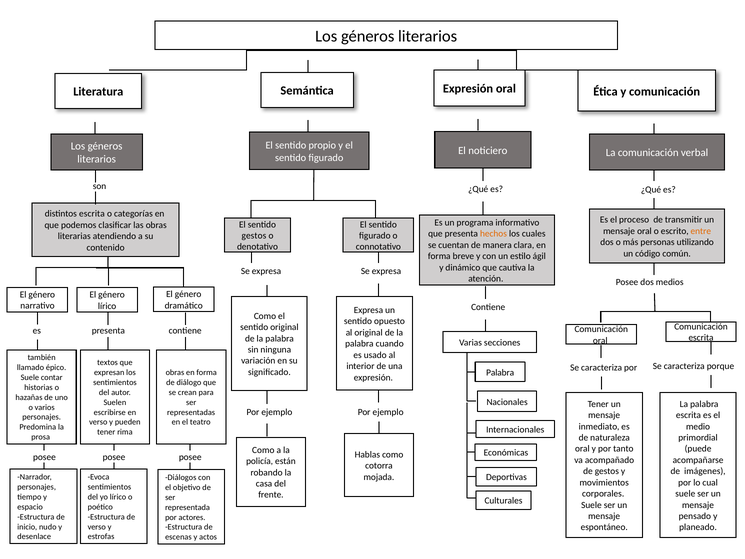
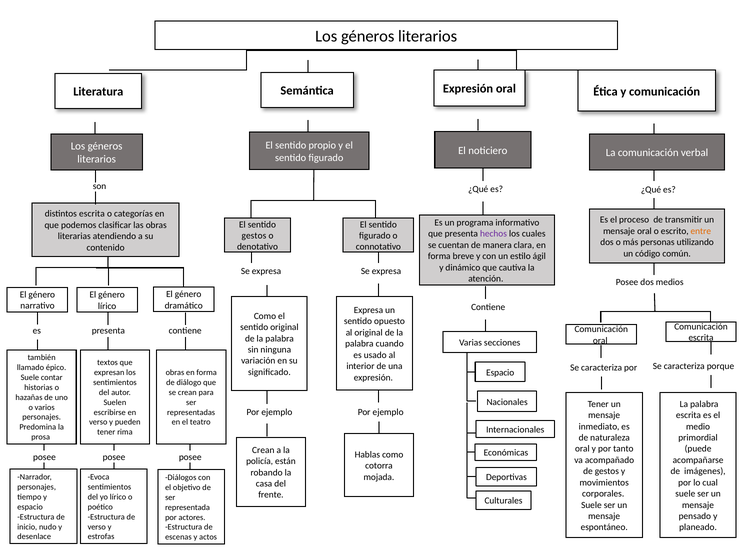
hechos colour: orange -> purple
Palabra at (500, 372): Palabra -> Espacio
Como at (263, 450): Como -> Crean
